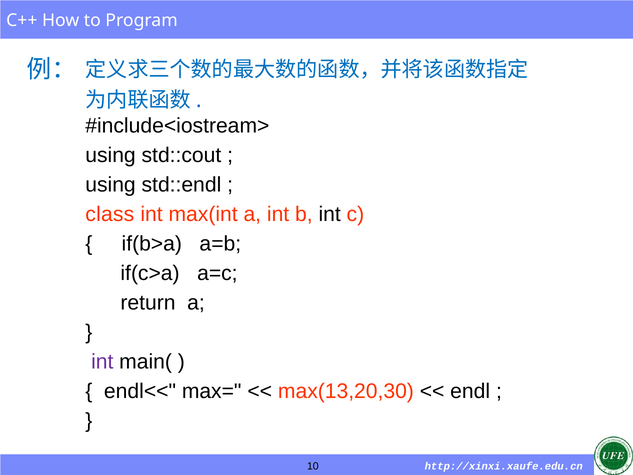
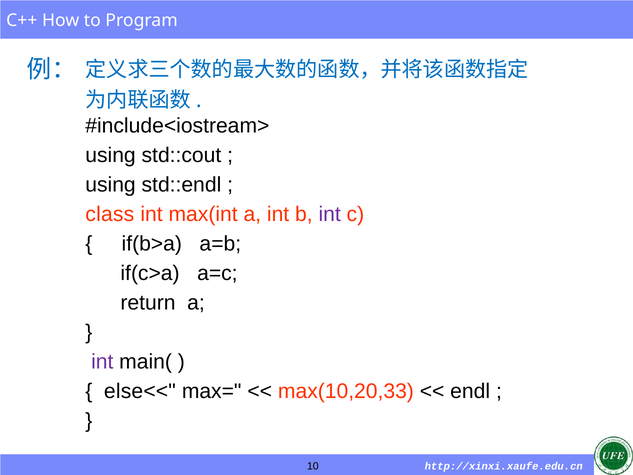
int at (330, 214) colour: black -> purple
endl<<: endl<< -> else<<
max(13,20,30: max(13,20,30 -> max(10,20,33
